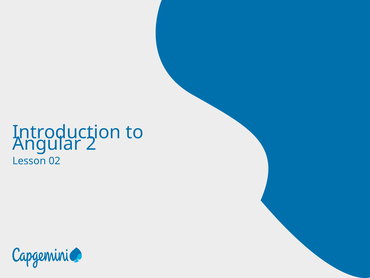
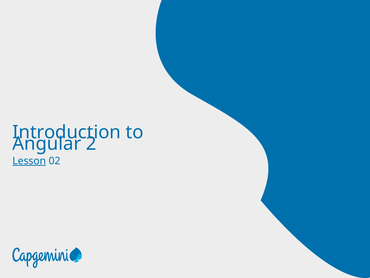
Lesson underline: none -> present
